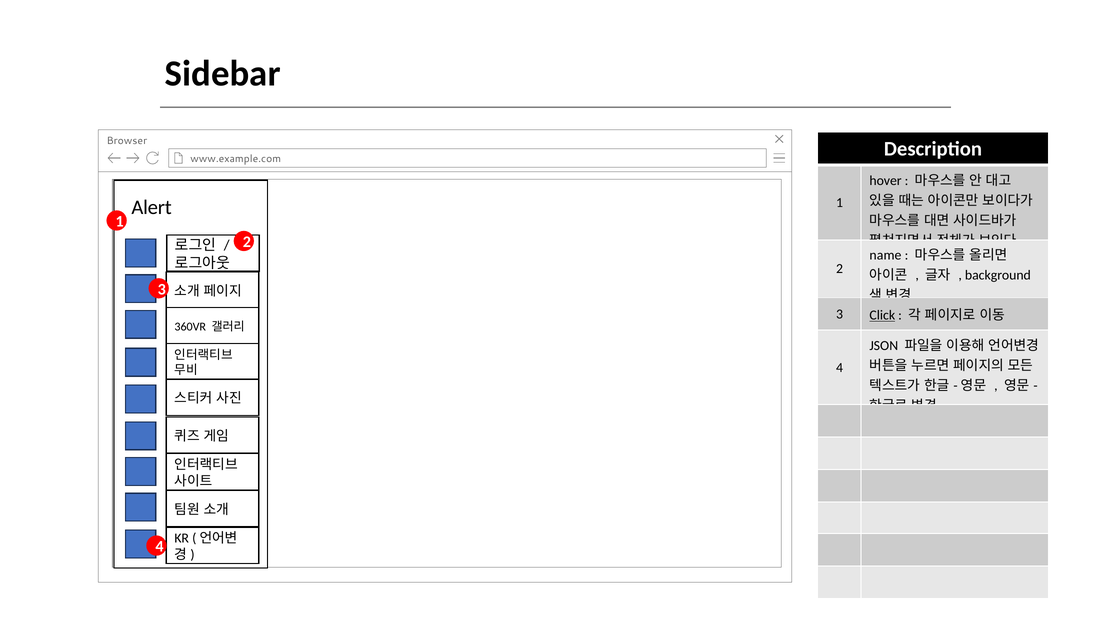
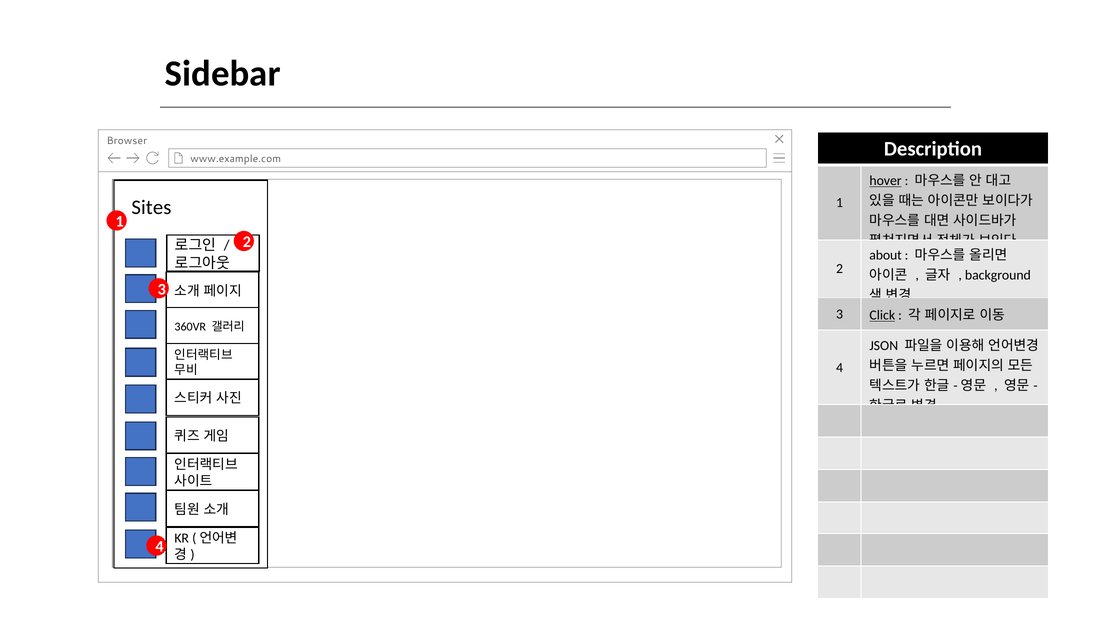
hover underline: none -> present
Alert: Alert -> Sites
name: name -> about
